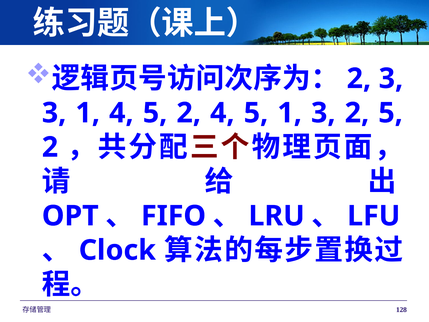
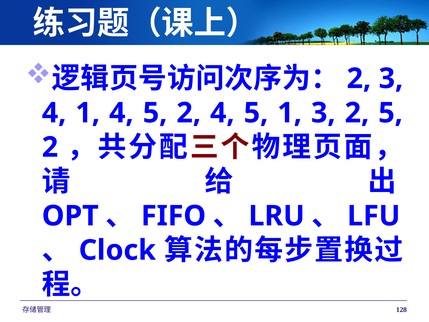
3 at (54, 113): 3 -> 4
